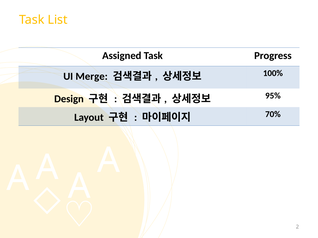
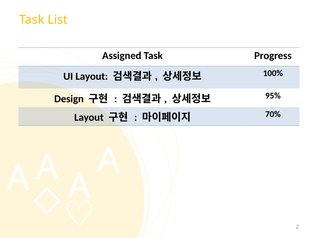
UI Merge: Merge -> Layout
